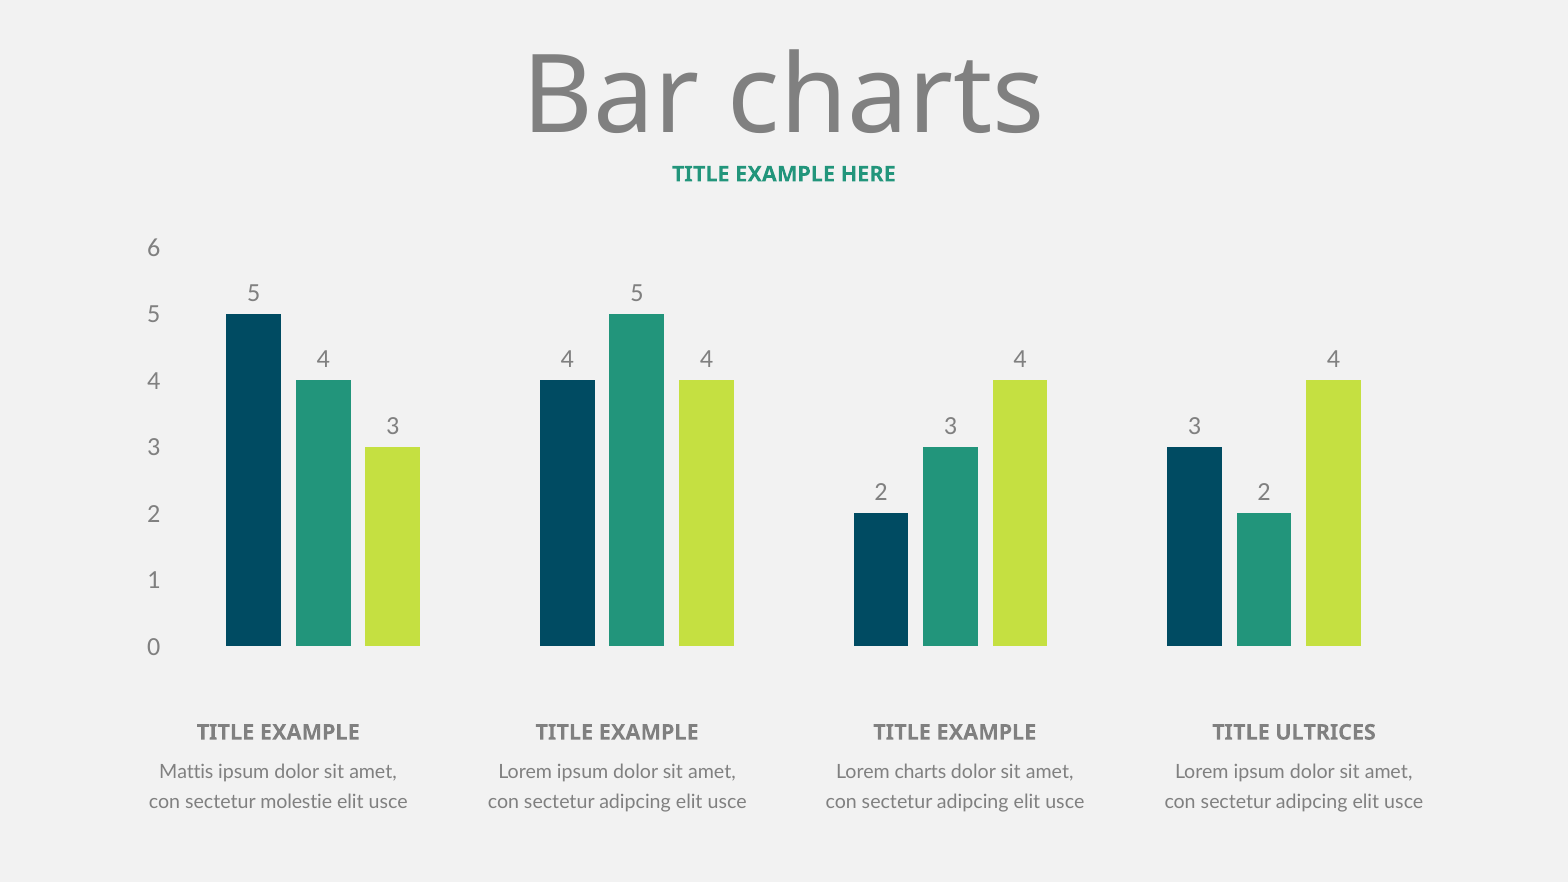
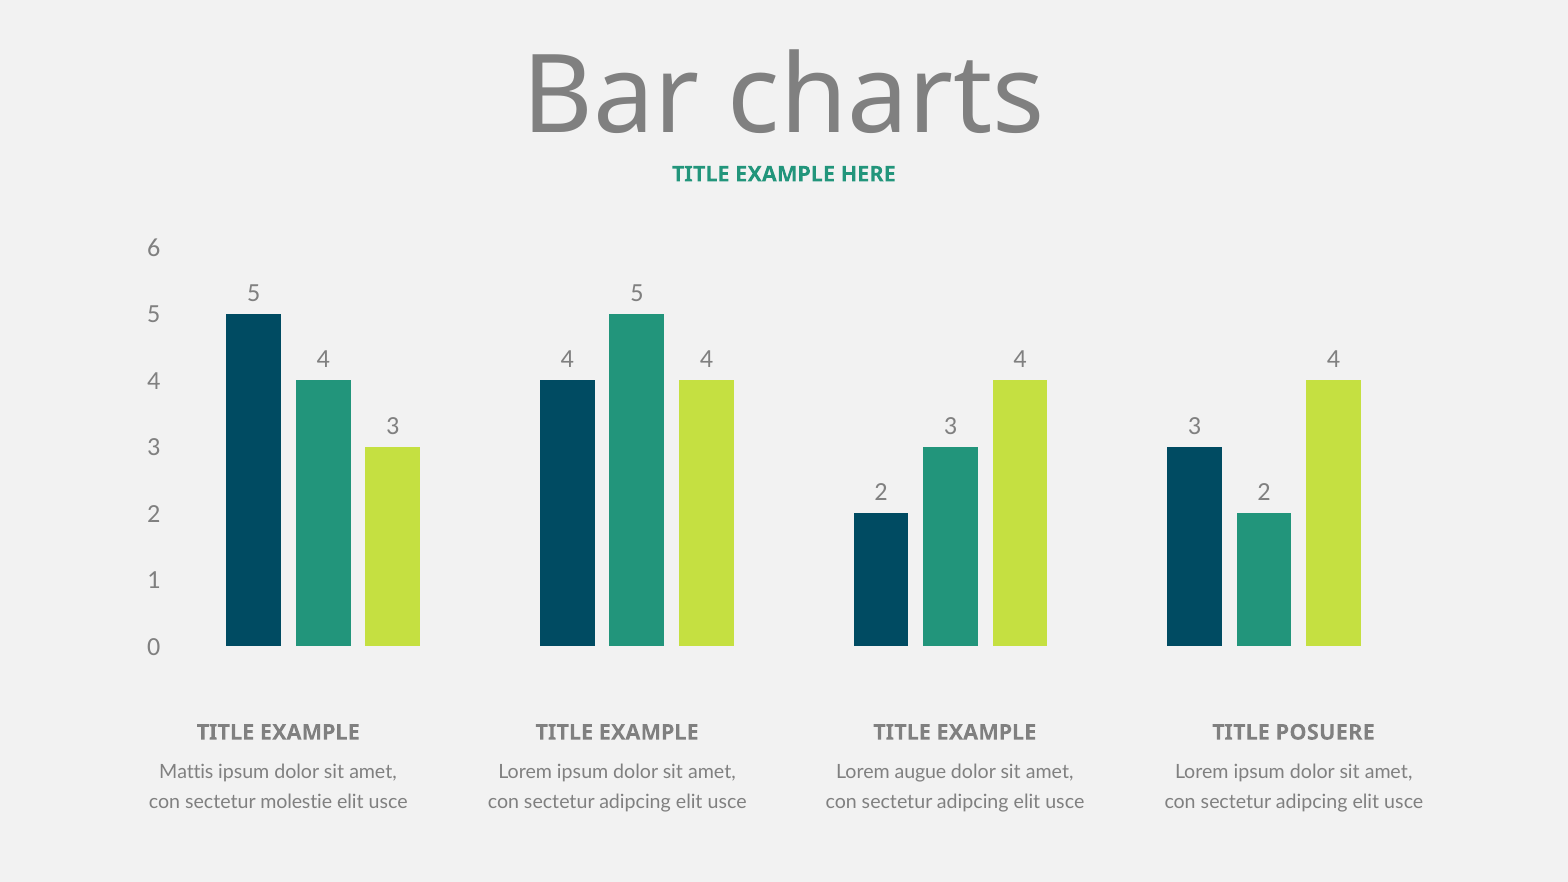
ULTRICES: ULTRICES -> POSUERE
Lorem charts: charts -> augue
